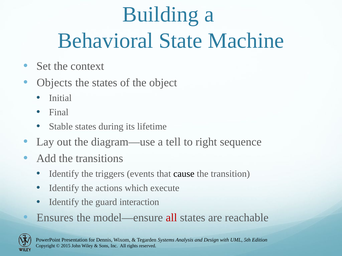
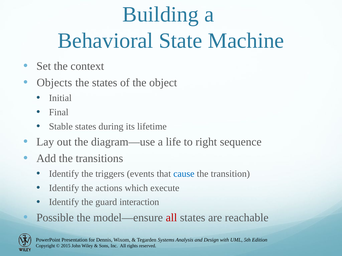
tell: tell -> life
cause colour: black -> blue
Ensures: Ensures -> Possible
